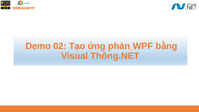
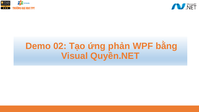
Thông.NET: Thông.NET -> Quyền.NET
